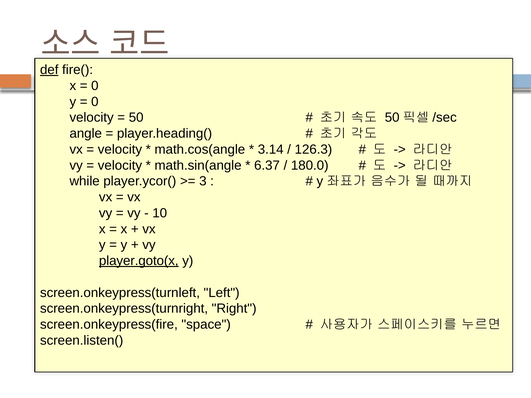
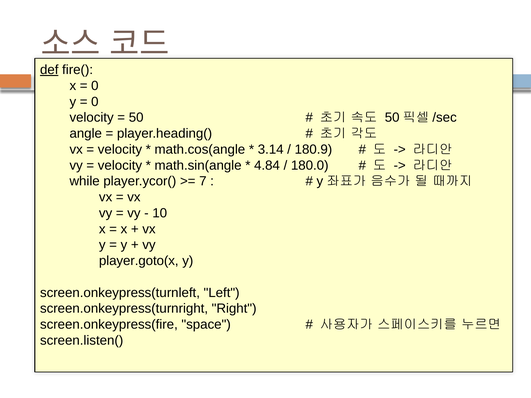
126.3: 126.3 -> 180.9
6.37: 6.37 -> 4.84
3: 3 -> 7
player.goto(x underline: present -> none
